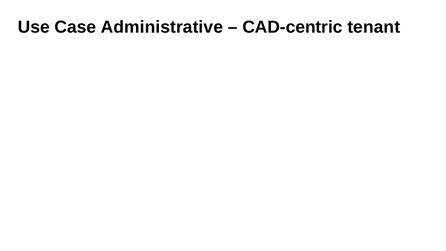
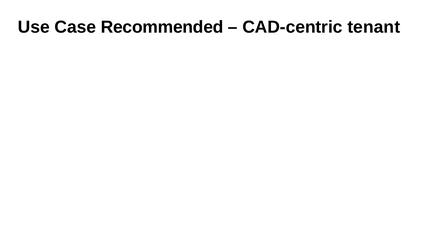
Administrative: Administrative -> Recommended
